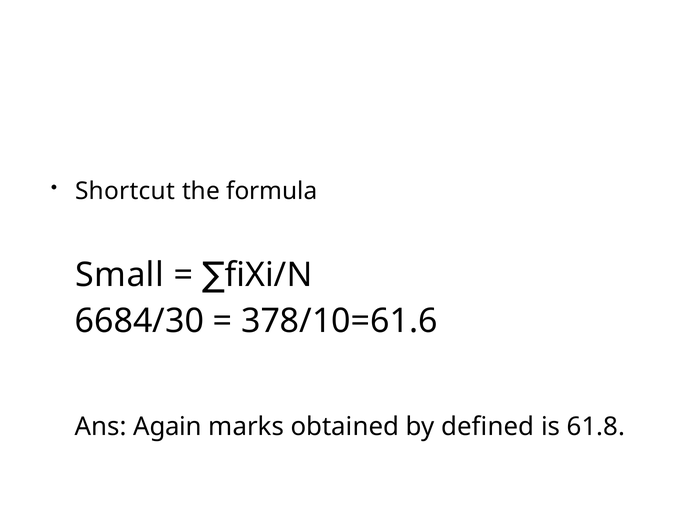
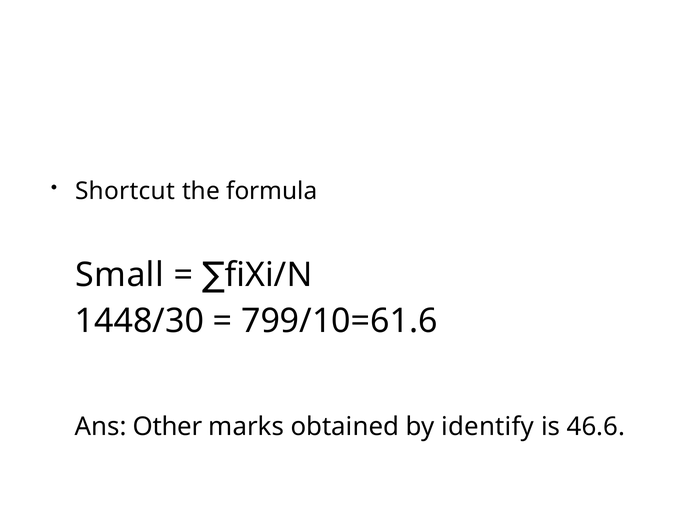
6684/30: 6684/30 -> 1448/30
378/10=61.6: 378/10=61.6 -> 799/10=61.6
Again: Again -> Other
defined: defined -> identify
61.8: 61.8 -> 46.6
